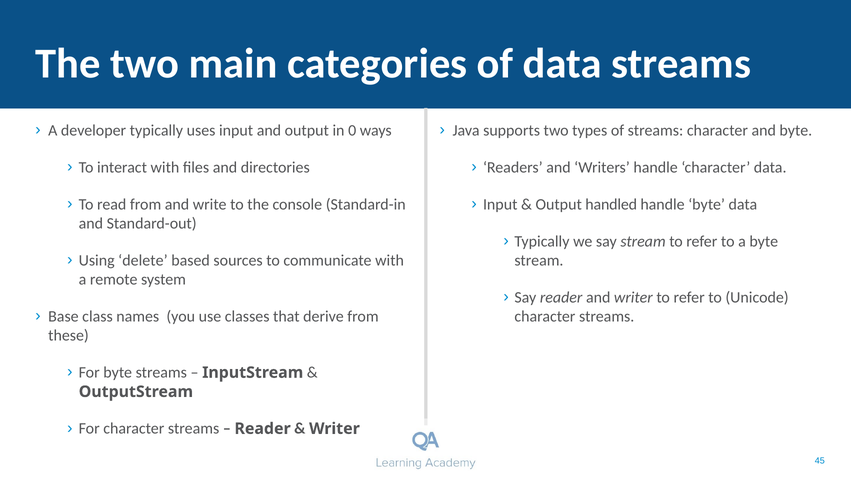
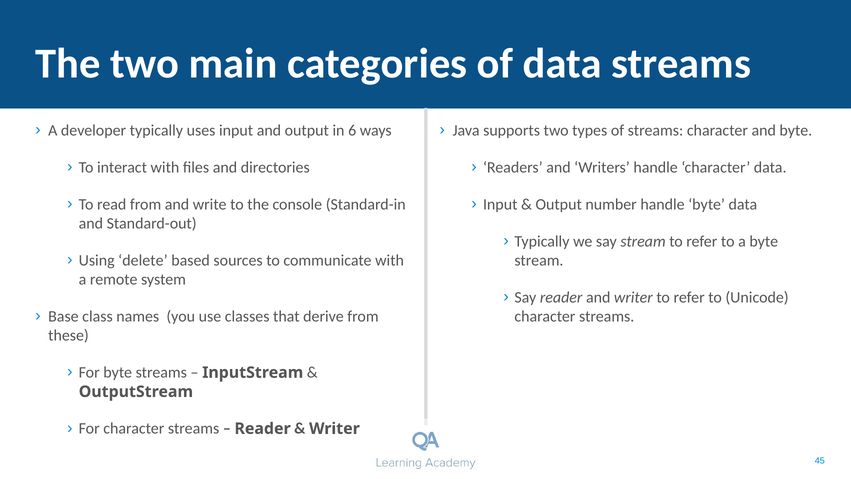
0: 0 -> 6
handled: handled -> number
